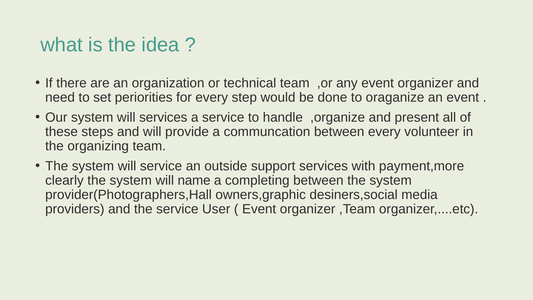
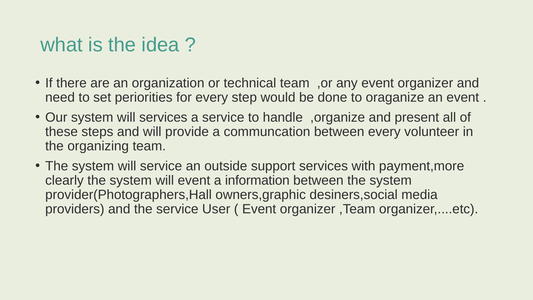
will name: name -> event
completing: completing -> information
